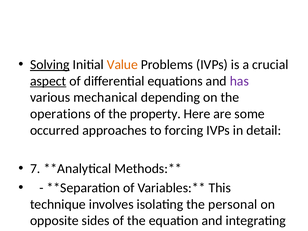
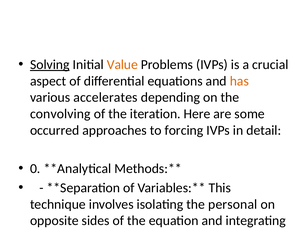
aspect underline: present -> none
has colour: purple -> orange
mechanical: mechanical -> accelerates
operations: operations -> convolving
property: property -> iteration
7: 7 -> 0
